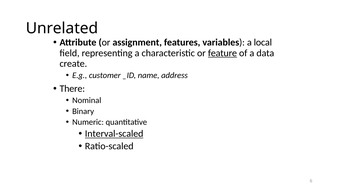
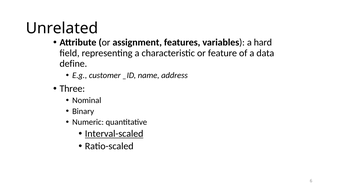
local: local -> hard
feature underline: present -> none
create: create -> define
There: There -> Three
